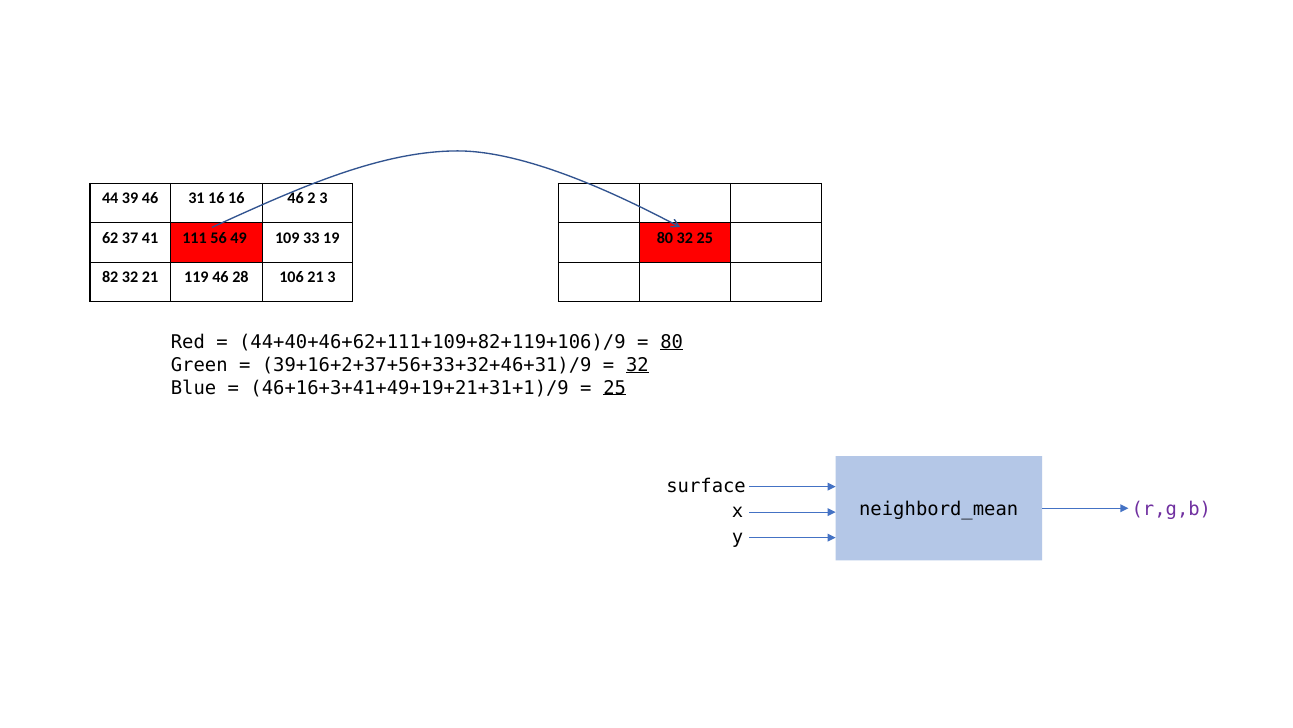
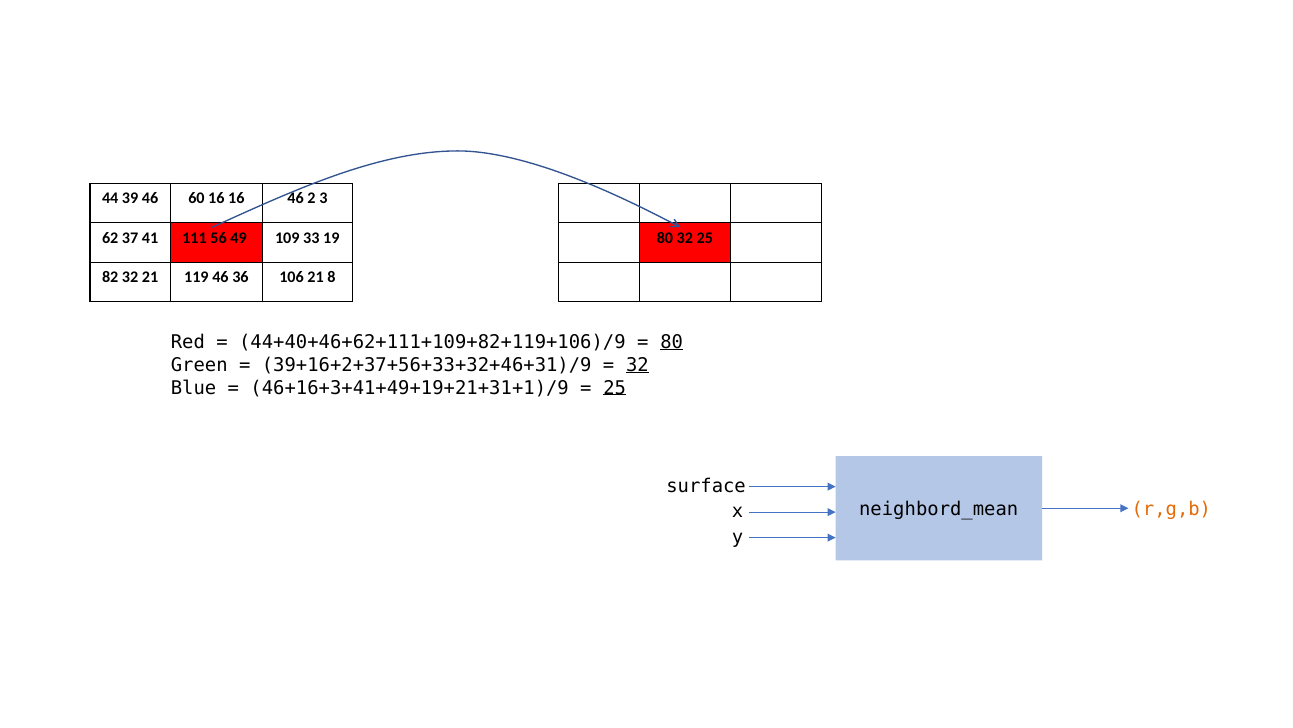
31: 31 -> 60
28: 28 -> 36
21 3: 3 -> 8
r,g,b colour: purple -> orange
